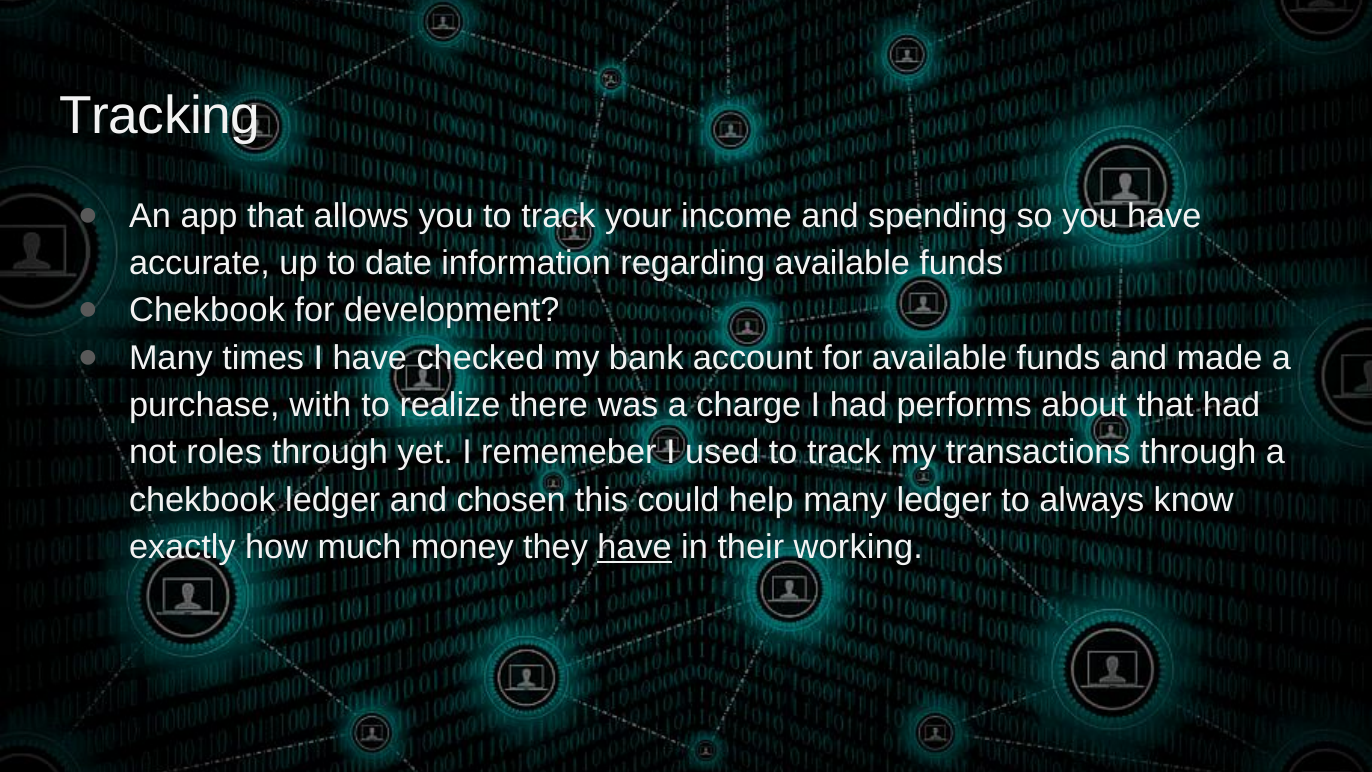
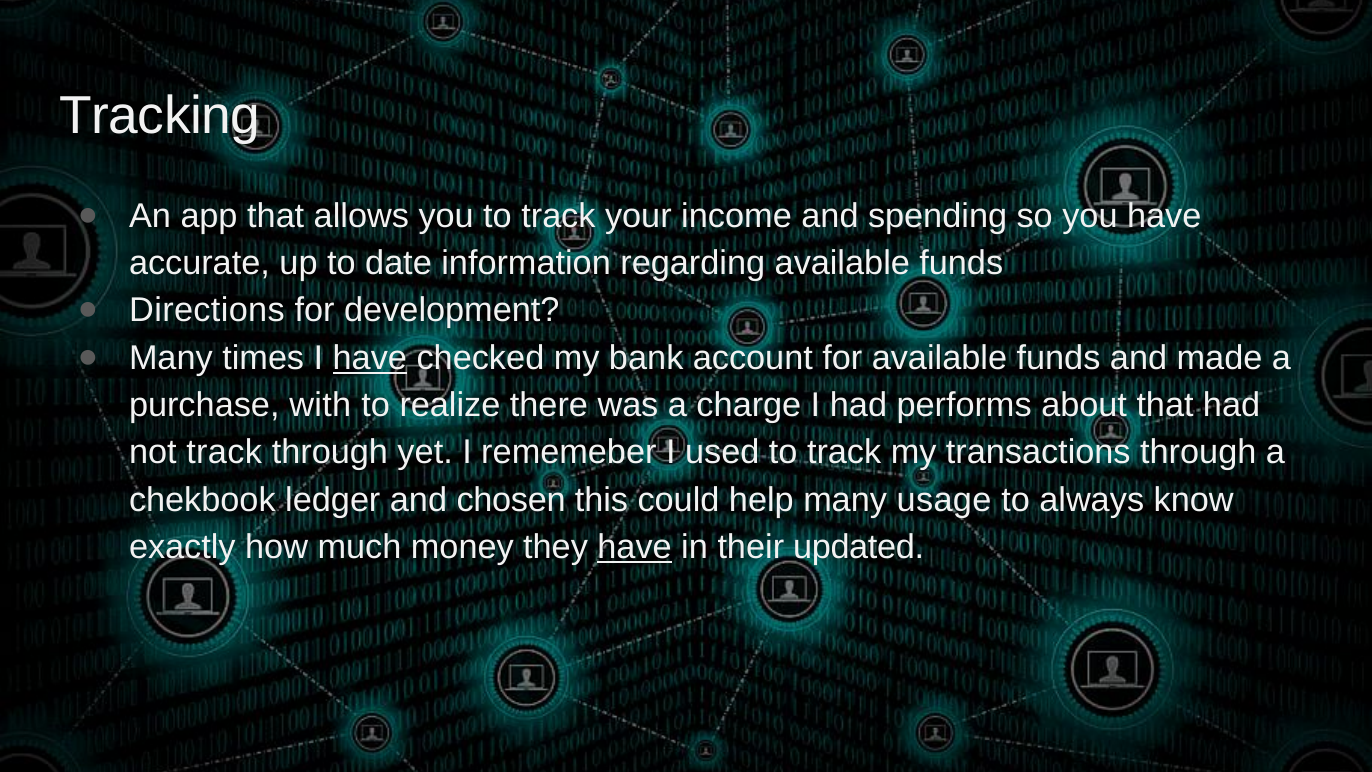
Chekbook at (207, 310): Chekbook -> Directions
have at (370, 358) underline: none -> present
not roles: roles -> track
many ledger: ledger -> usage
working: working -> updated
